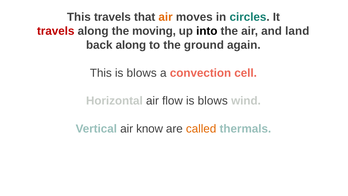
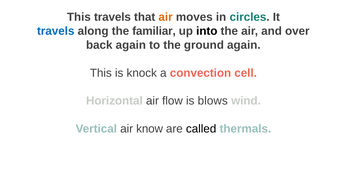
travels at (56, 31) colour: red -> blue
moving: moving -> familiar
land: land -> over
back along: along -> again
This is blows: blows -> knock
called colour: orange -> black
